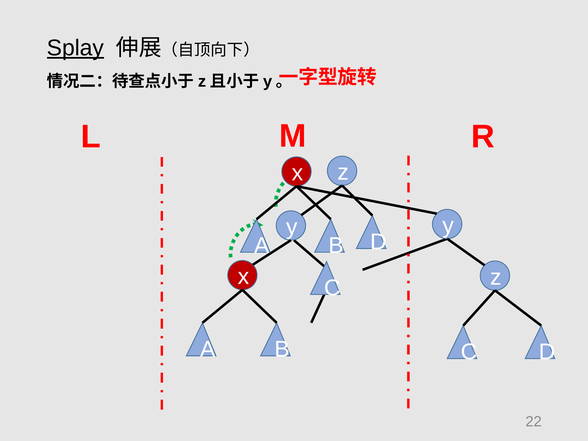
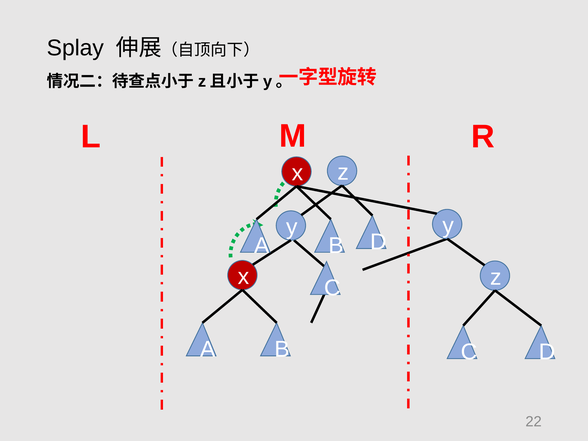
Splay underline: present -> none
